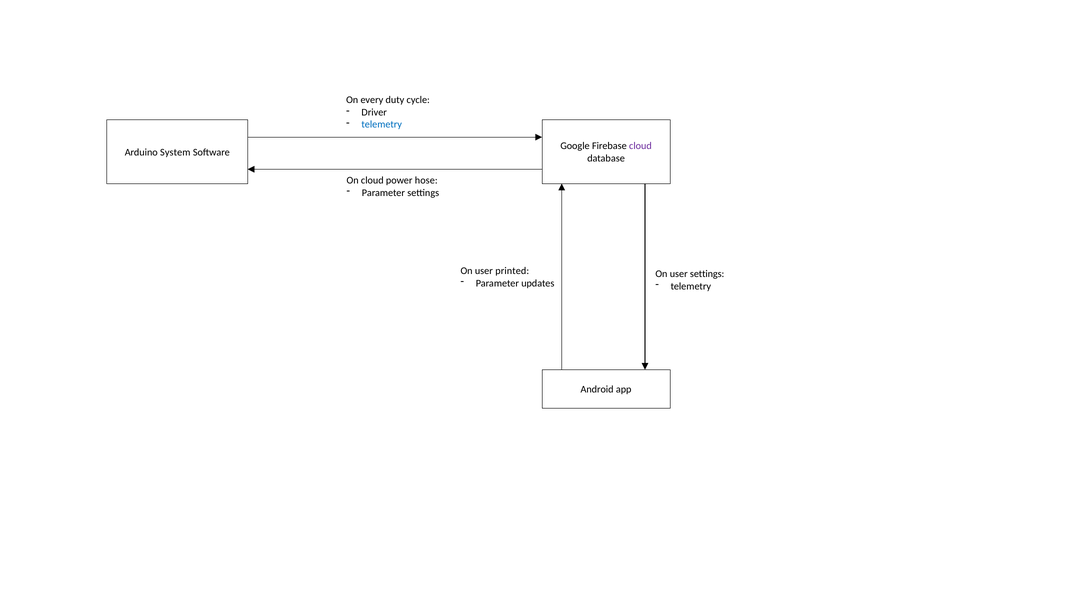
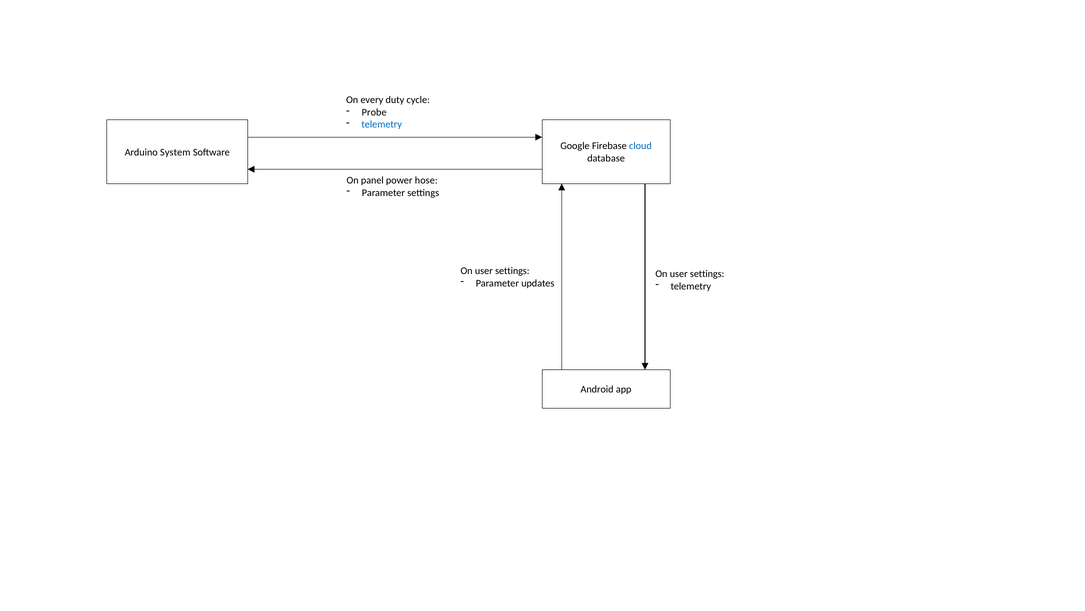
Driver: Driver -> Probe
cloud at (640, 146) colour: purple -> blue
On cloud: cloud -> panel
printed at (512, 271): printed -> settings
